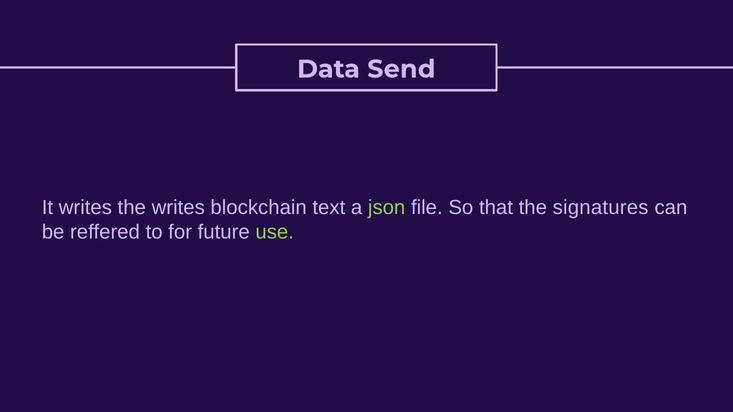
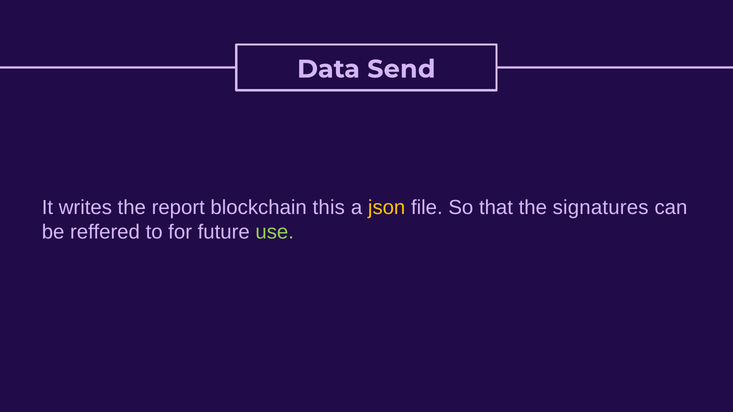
the writes: writes -> report
text: text -> this
json colour: light green -> yellow
